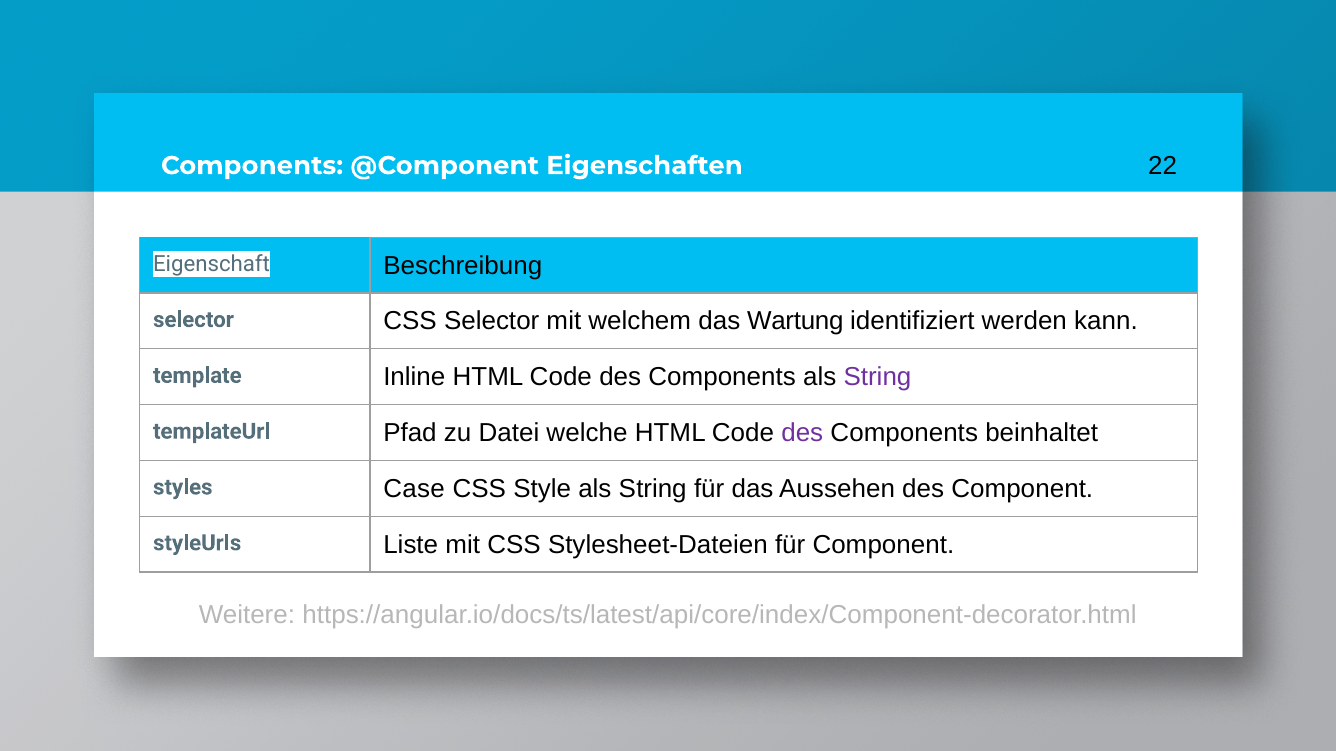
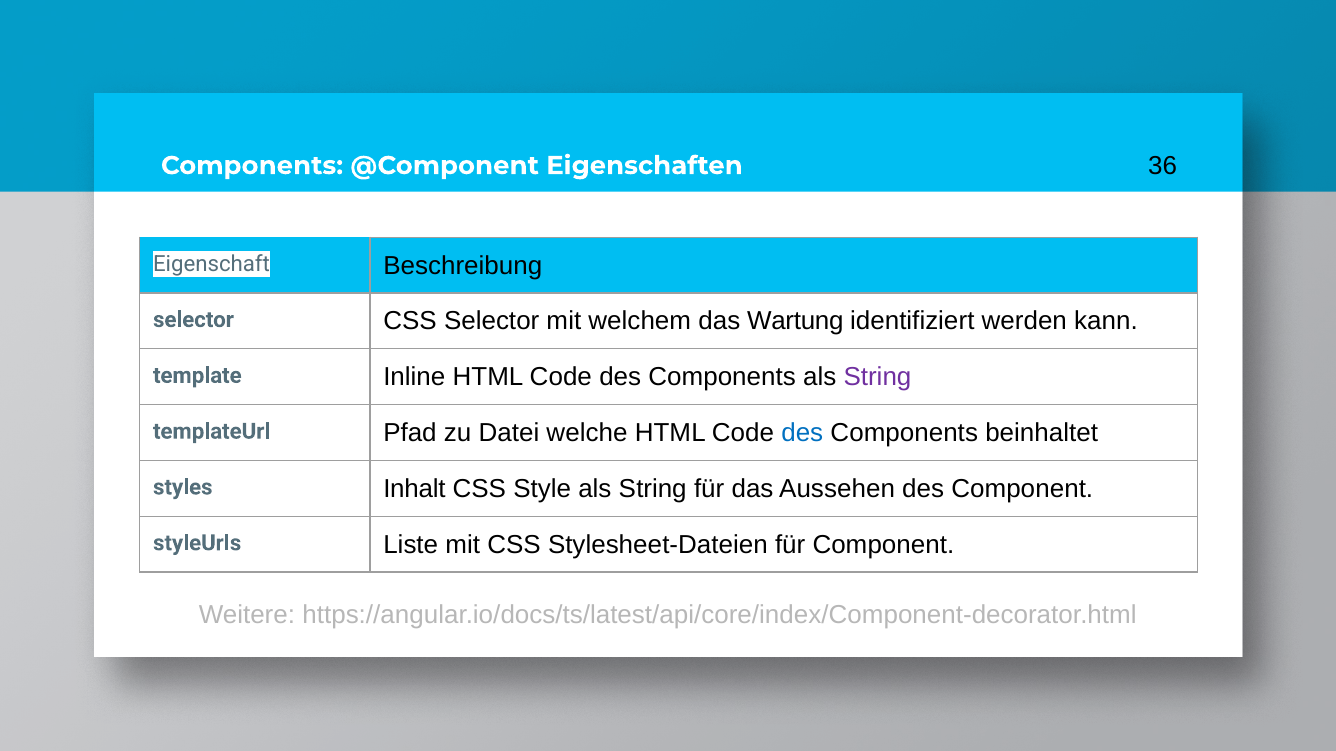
22: 22 -> 36
des at (802, 433) colour: purple -> blue
Case: Case -> Inhalt
